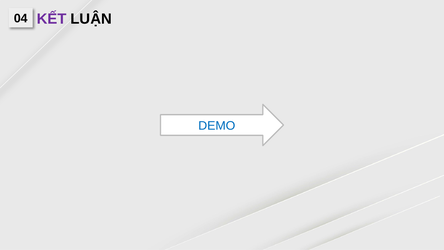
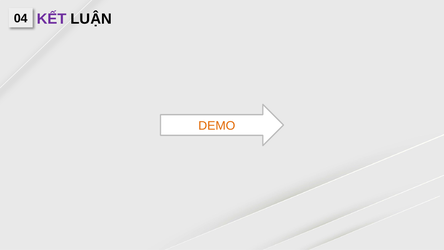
DEMO colour: blue -> orange
